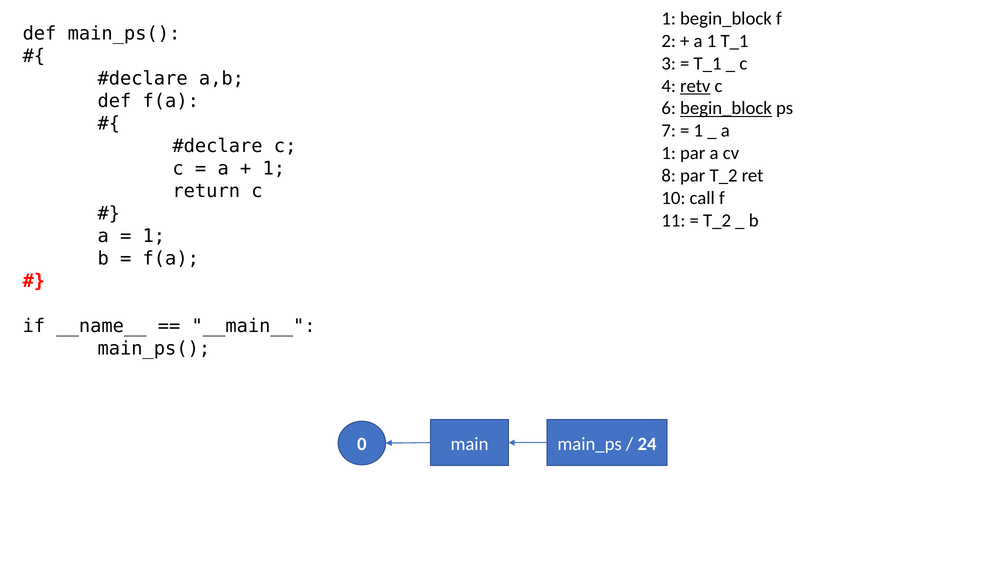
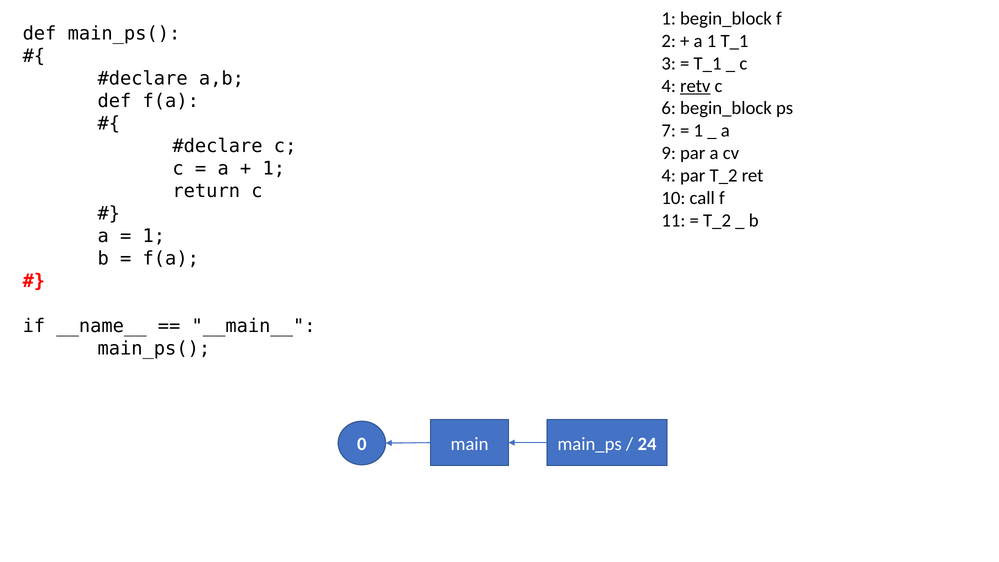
begin_block at (726, 108) underline: present -> none
1 at (669, 153): 1 -> 9
8 at (669, 176): 8 -> 4
